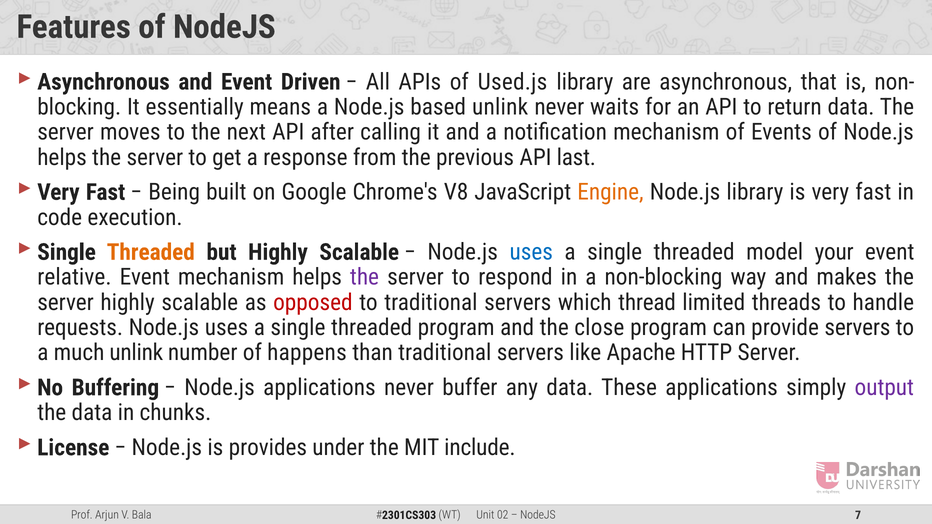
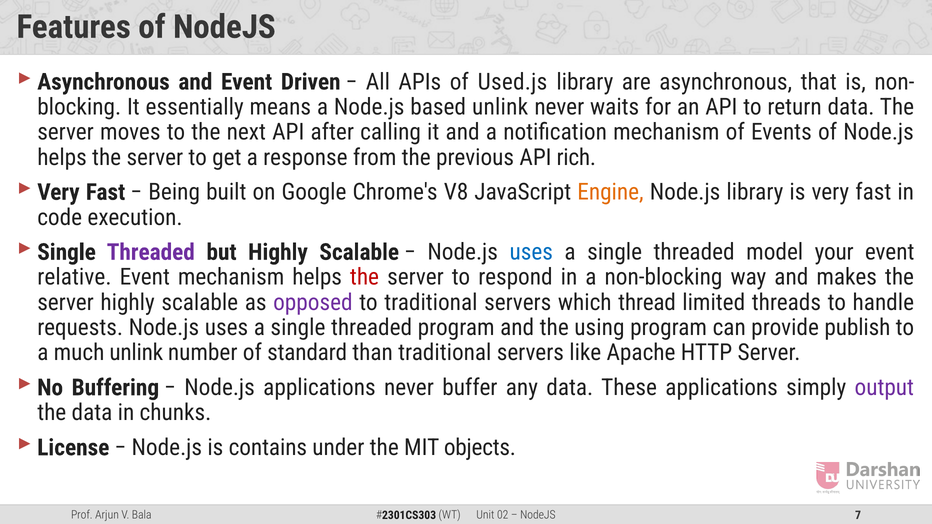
last: last -> rich
Threaded at (151, 252) colour: orange -> purple
the at (365, 277) colour: purple -> red
opposed colour: red -> purple
close: close -> using
provide servers: servers -> publish
happens: happens -> standard
provides: provides -> contains
include: include -> objects
